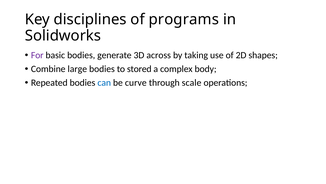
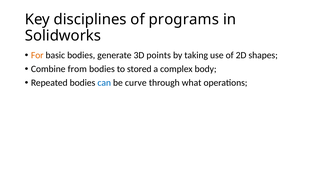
For colour: purple -> orange
across: across -> points
large: large -> from
scale: scale -> what
